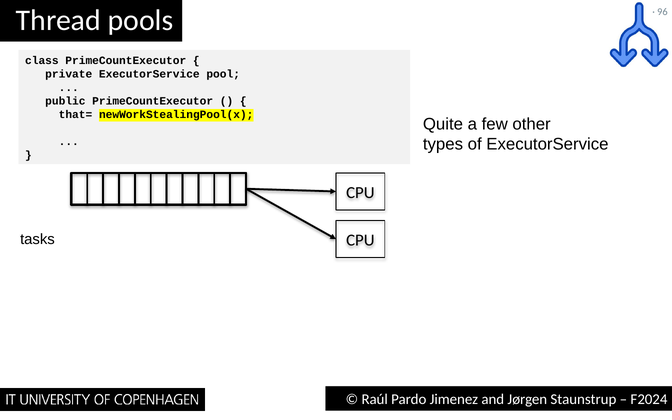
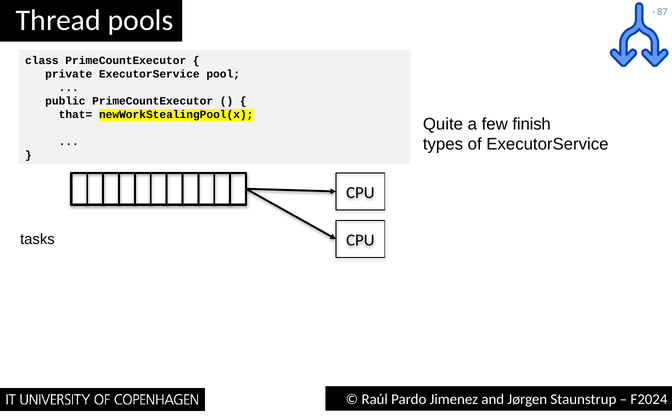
96: 96 -> 87
other: other -> finish
